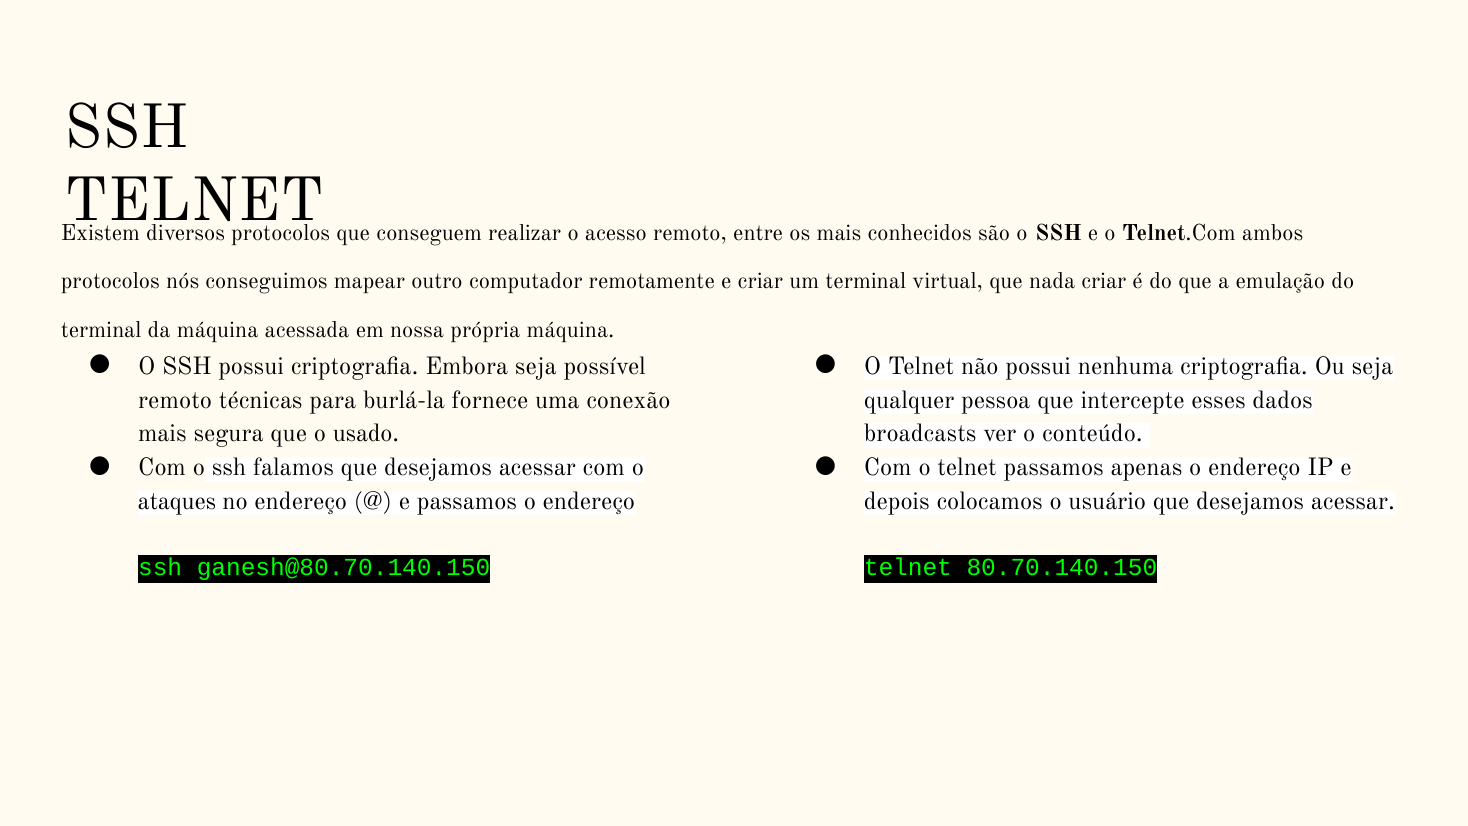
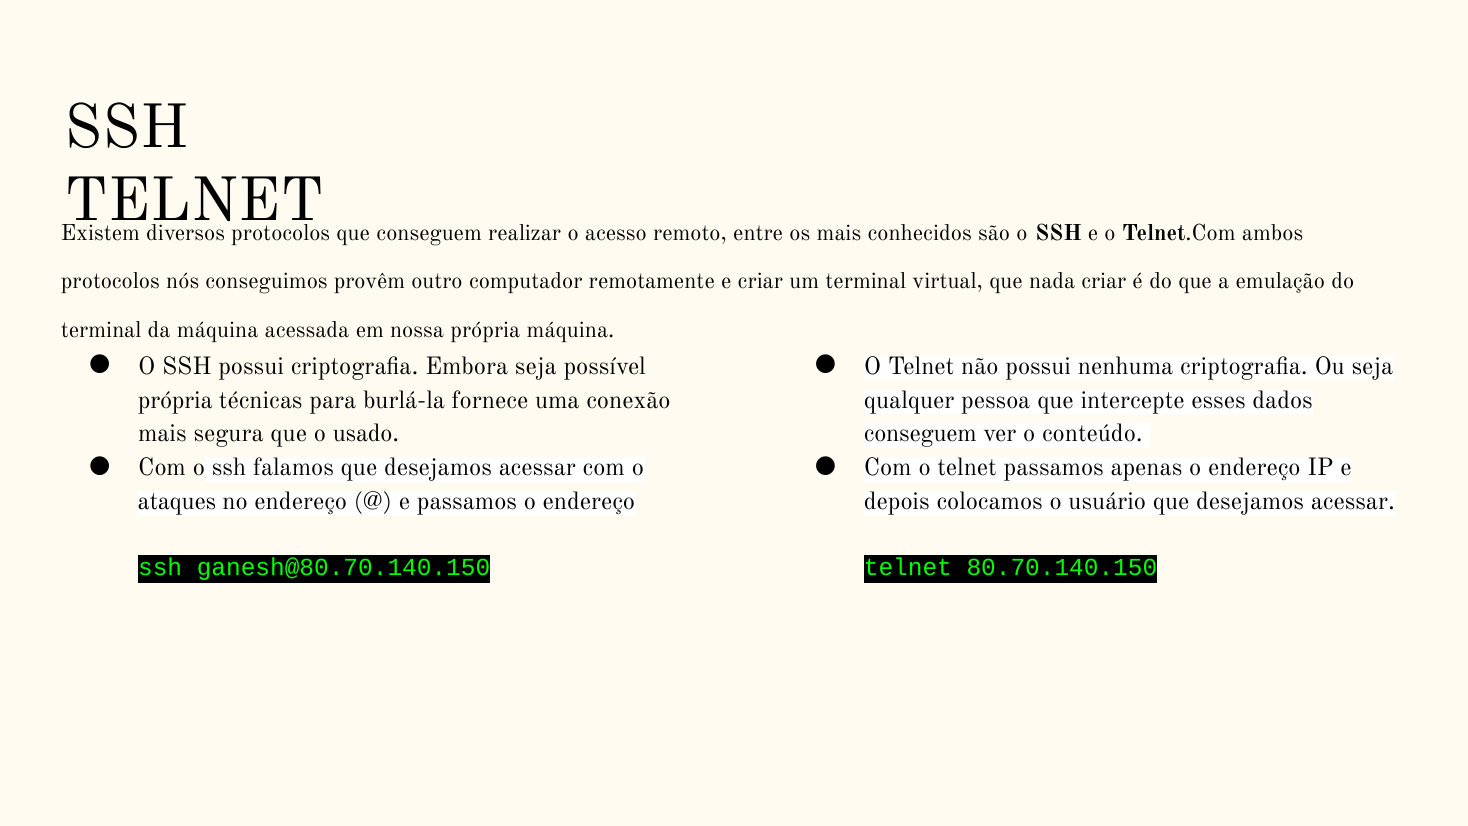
mapear: mapear -> provêm
remoto at (175, 400): remoto -> própria
broadcasts at (920, 434): broadcasts -> conseguem
